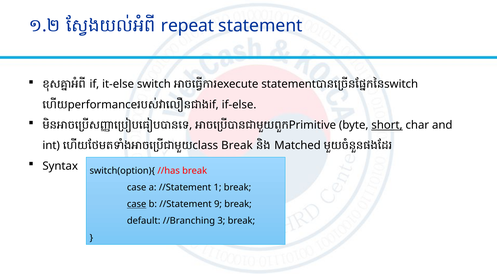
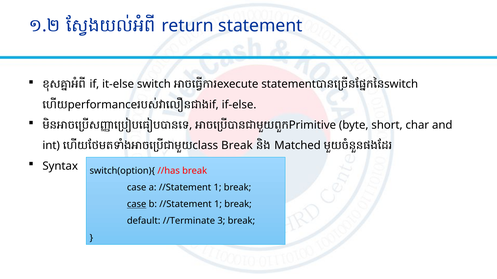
repeat: repeat -> return
short underline: present -> none
b //Statement 9: 9 -> 1
//Branching: //Branching -> //Terminate
